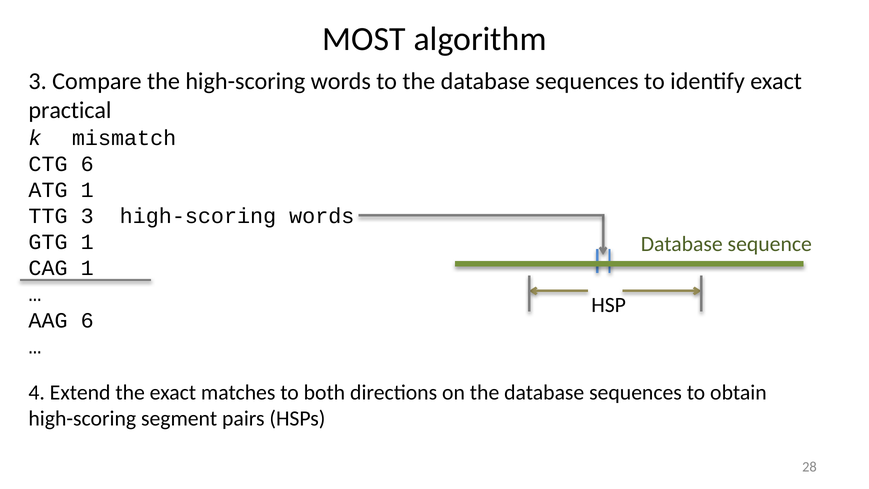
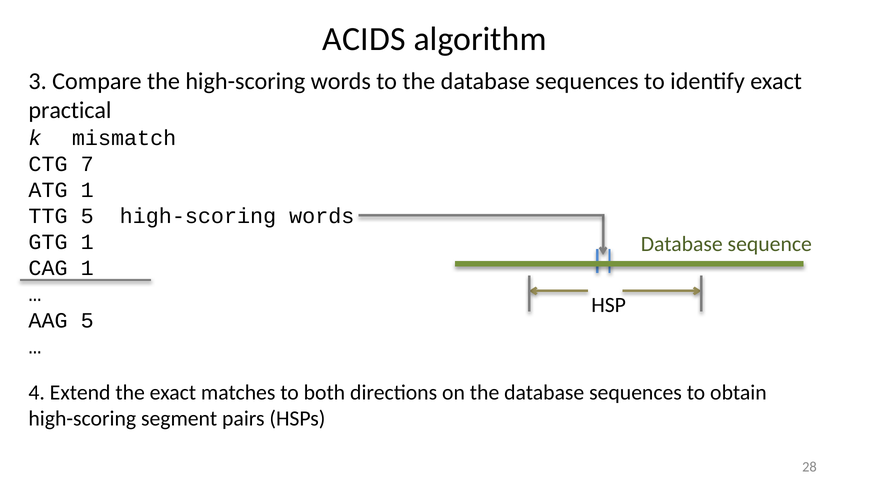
MOST: MOST -> ACIDS
CTG 6: 6 -> 7
TTG 3: 3 -> 5
AAG 6: 6 -> 5
